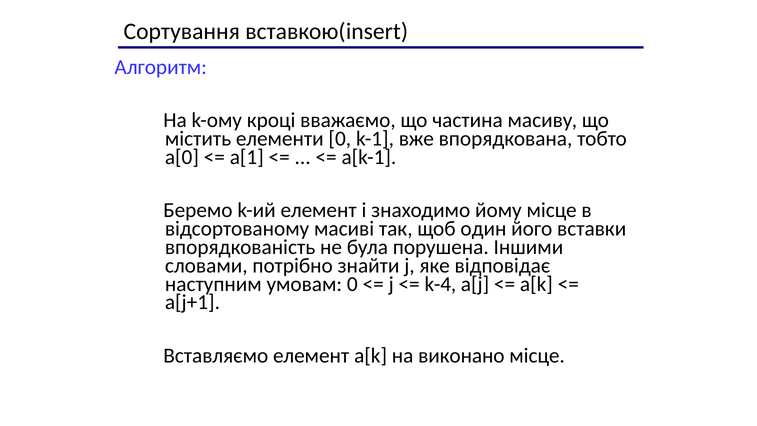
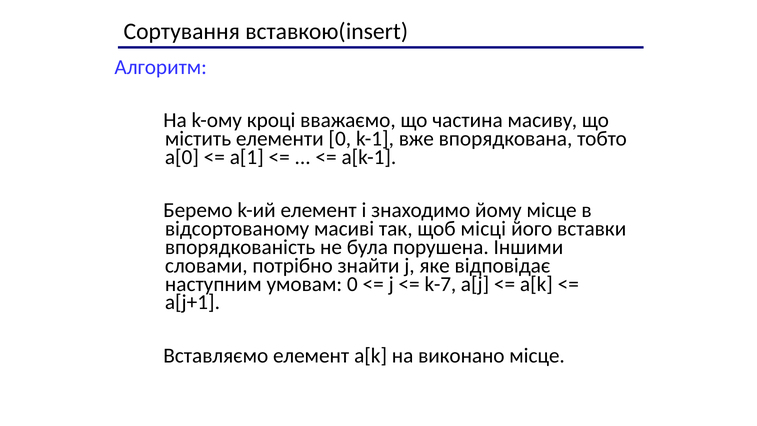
один: один -> місці
k-4: k-4 -> k-7
